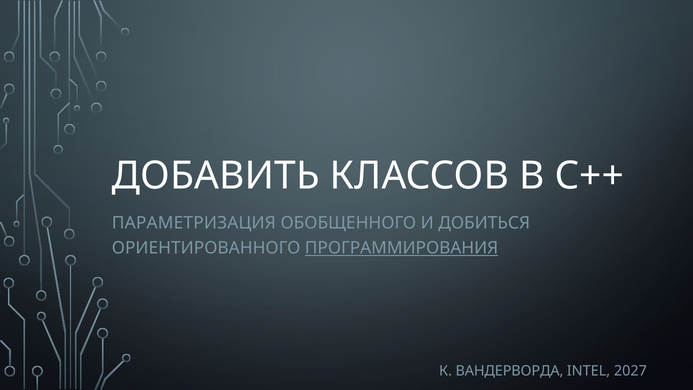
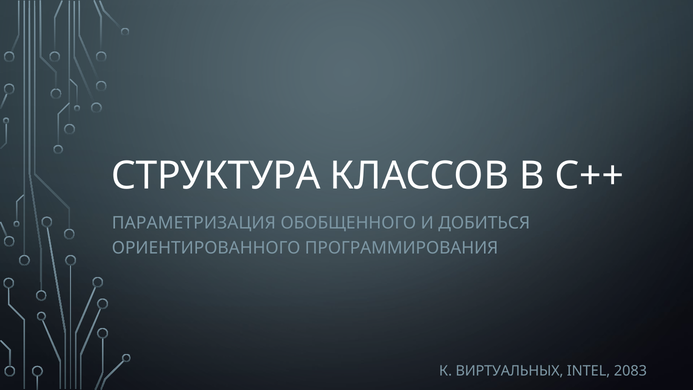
ДОБАВИТЬ: ДОБАВИТЬ -> СТРУКТУРА
ПРОГРАММИРОВАНИЯ underline: present -> none
ВАНДЕРВОРДА: ВАНДЕРВОРДА -> ВИРТУАЛЬНЫХ
2027: 2027 -> 2083
